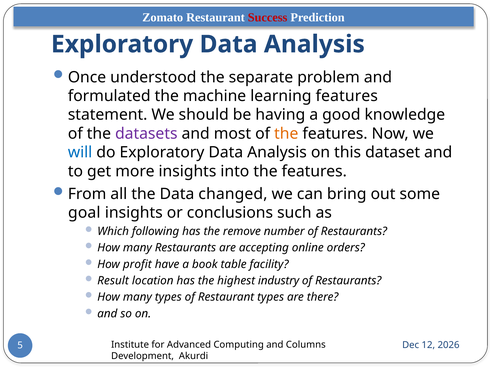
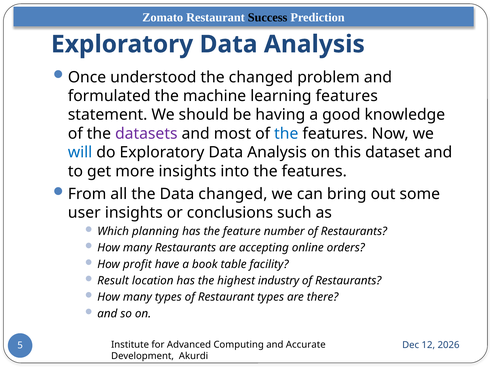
Success colour: red -> black
the separate: separate -> changed
the at (286, 134) colour: orange -> blue
goal: goal -> user
following: following -> planning
remove: remove -> feature
Columns: Columns -> Accurate
